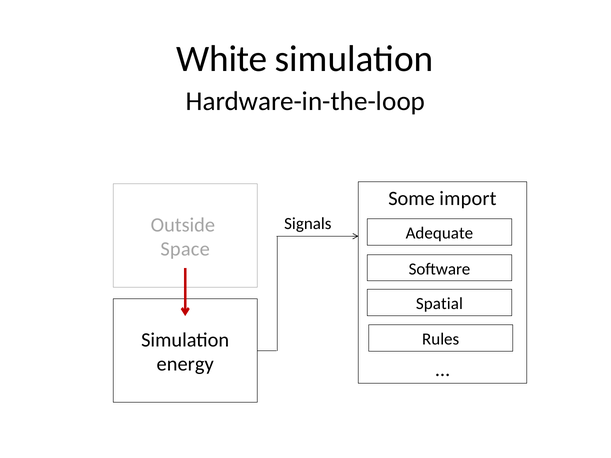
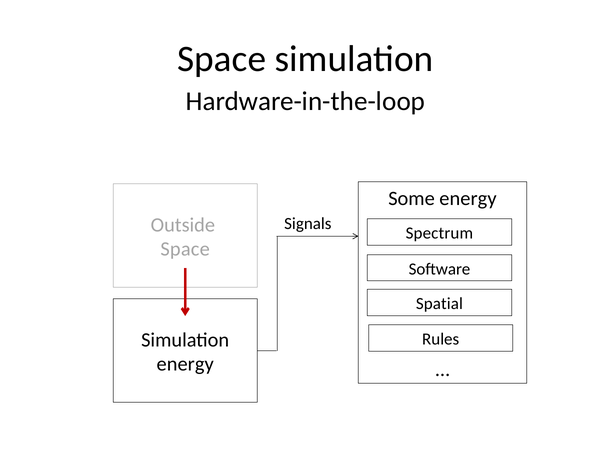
White at (222, 59): White -> Space
Some import: import -> energy
Adequate: Adequate -> Spectrum
